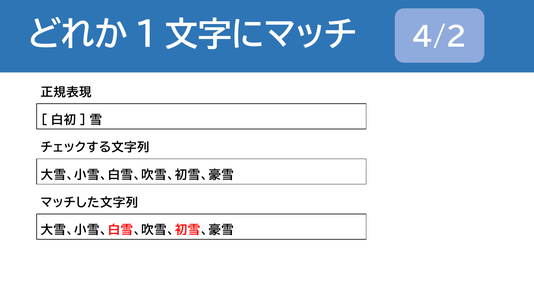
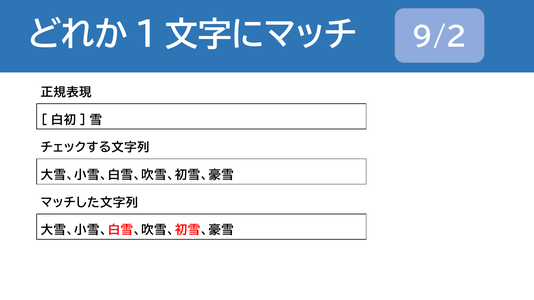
4/2: 4/2 -> 9/2
